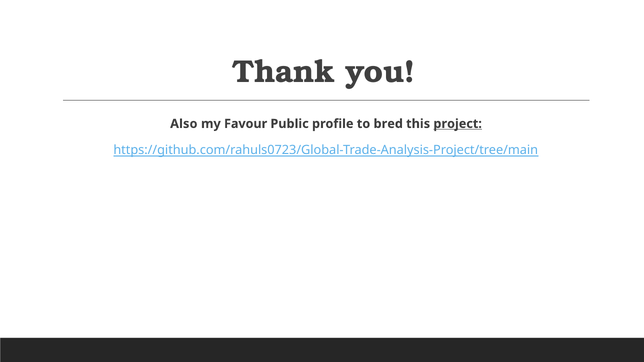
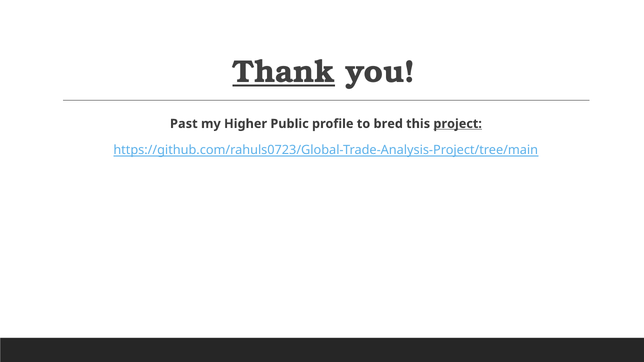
Thank underline: none -> present
Also: Also -> Past
Favour: Favour -> Higher
